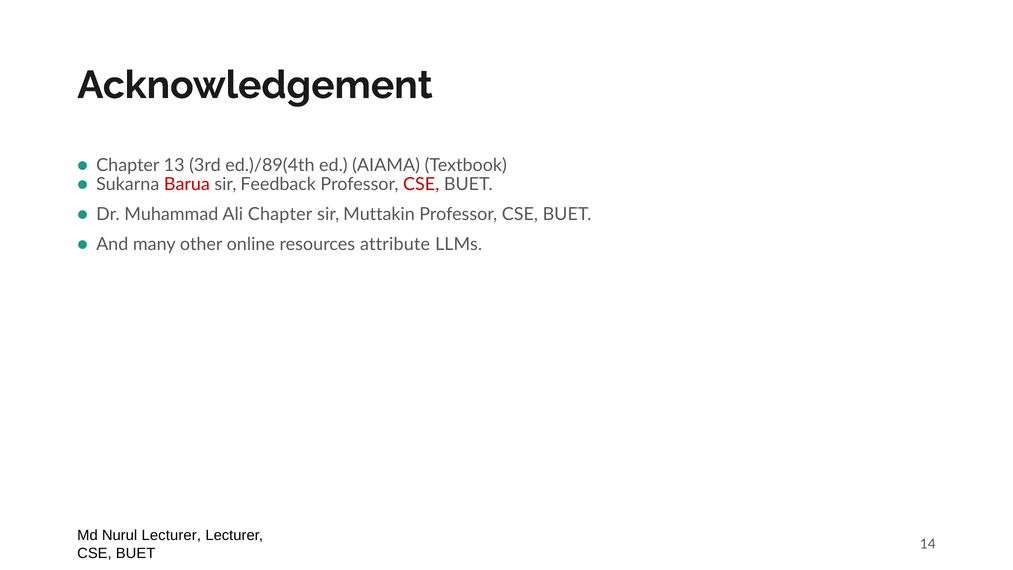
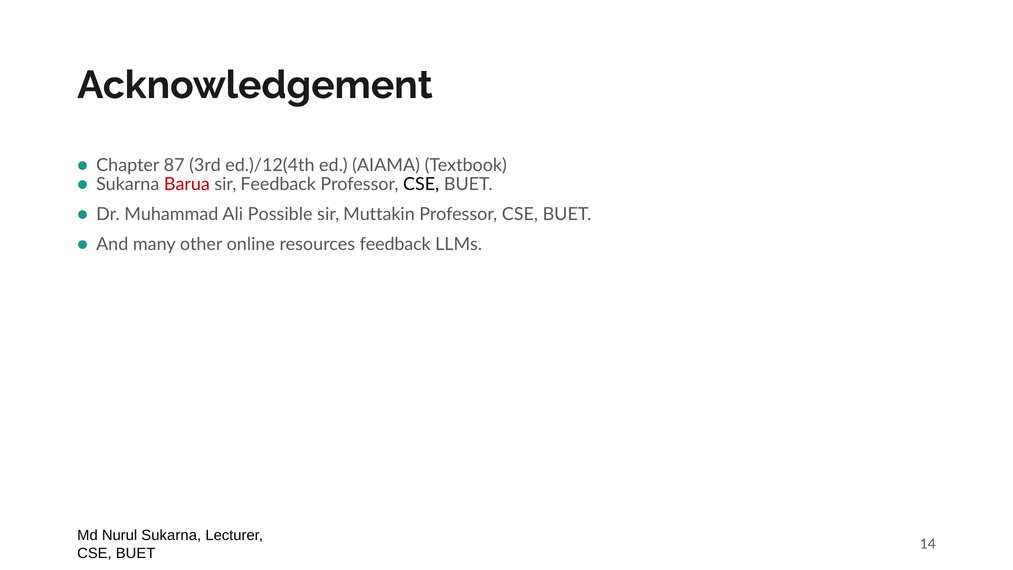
13: 13 -> 87
ed.)/89(4th: ed.)/89(4th -> ed.)/12(4th
CSE at (421, 184) colour: red -> black
Ali Chapter: Chapter -> Possible
resources attribute: attribute -> feedback
Nurul Lecturer: Lecturer -> Sukarna
